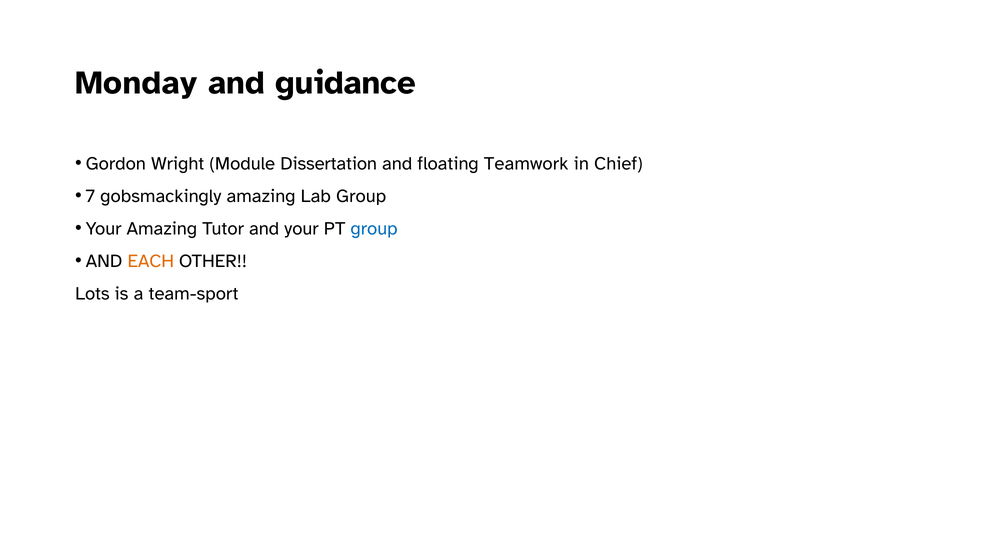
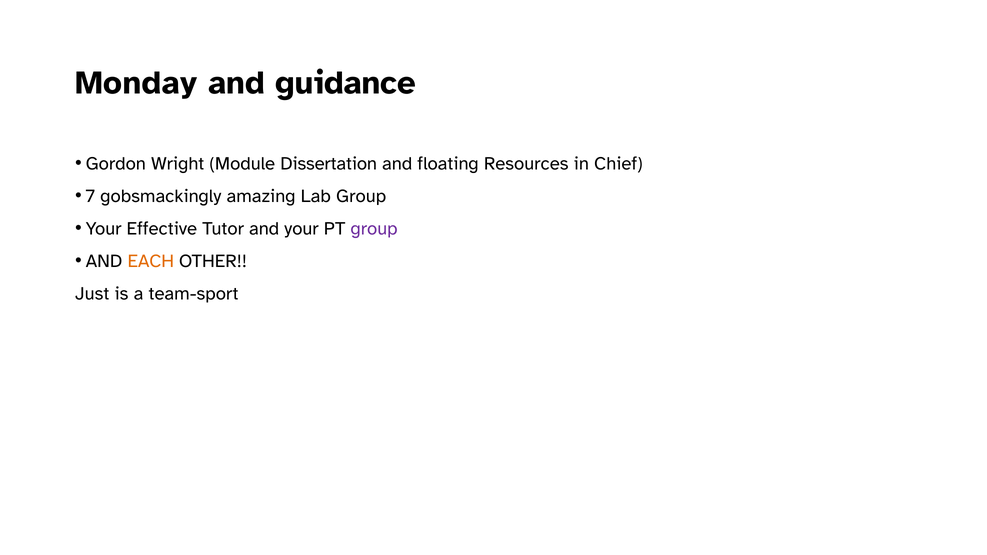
Teamwork: Teamwork -> Resources
Your Amazing: Amazing -> Effective
group at (374, 229) colour: blue -> purple
Lots: Lots -> Just
